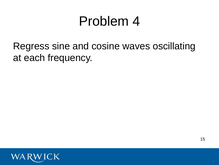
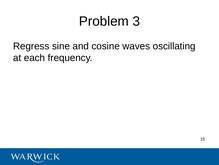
4: 4 -> 3
